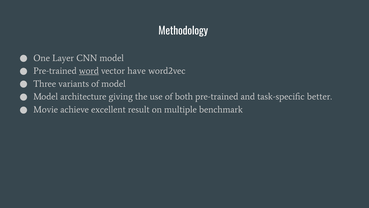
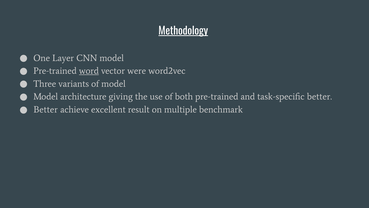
Methodology underline: none -> present
have: have -> were
Movie at (46, 109): Movie -> Better
